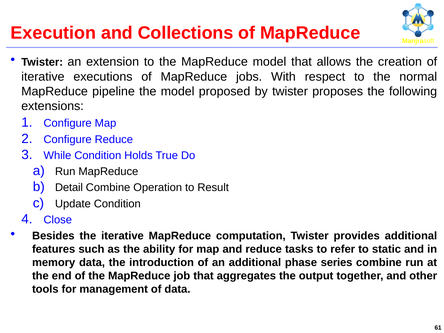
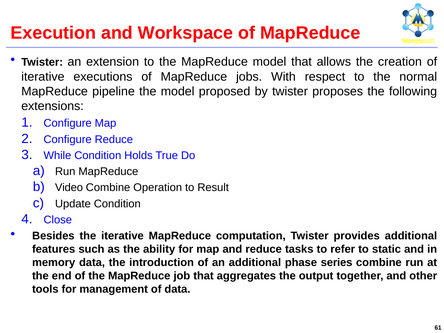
Collections: Collections -> Workspace
Detail: Detail -> Video
